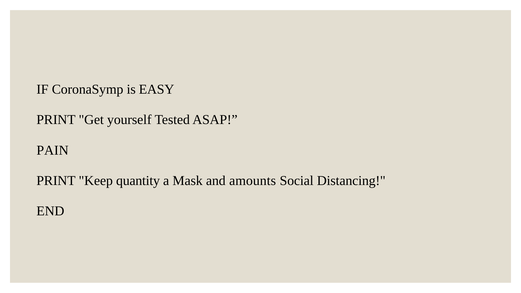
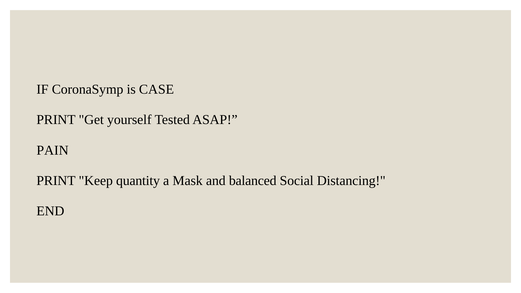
EASY: EASY -> CASE
amounts: amounts -> balanced
